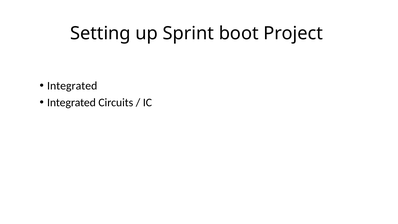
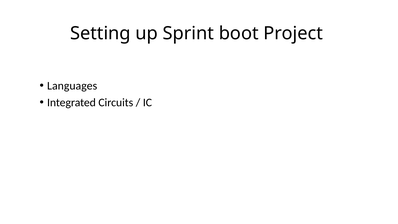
Integrated at (72, 86): Integrated -> Languages
